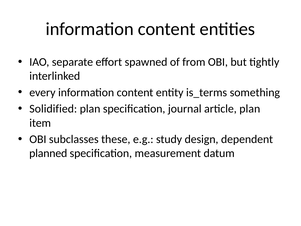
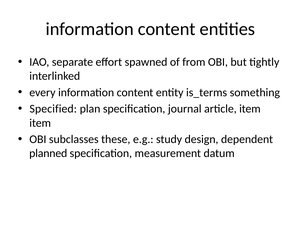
Solidified: Solidified -> Specified
article plan: plan -> item
